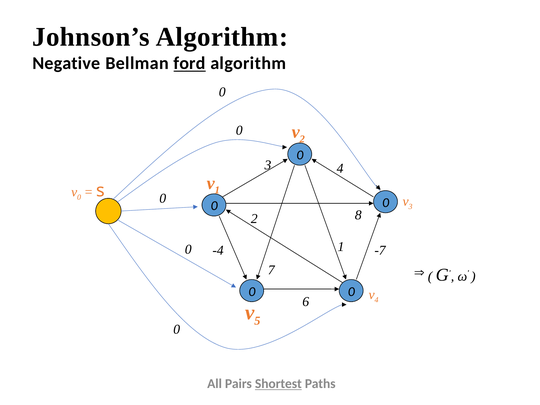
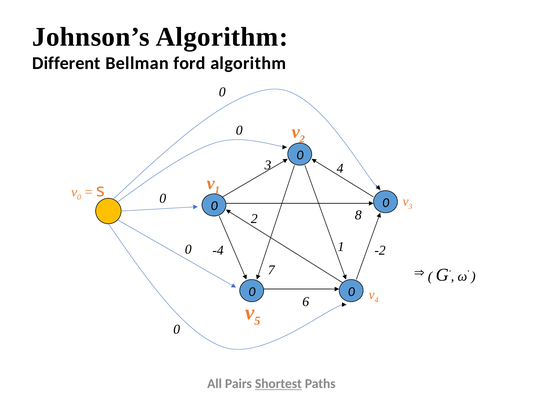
Negative: Negative -> Different
ford underline: present -> none
-7: -7 -> -2
